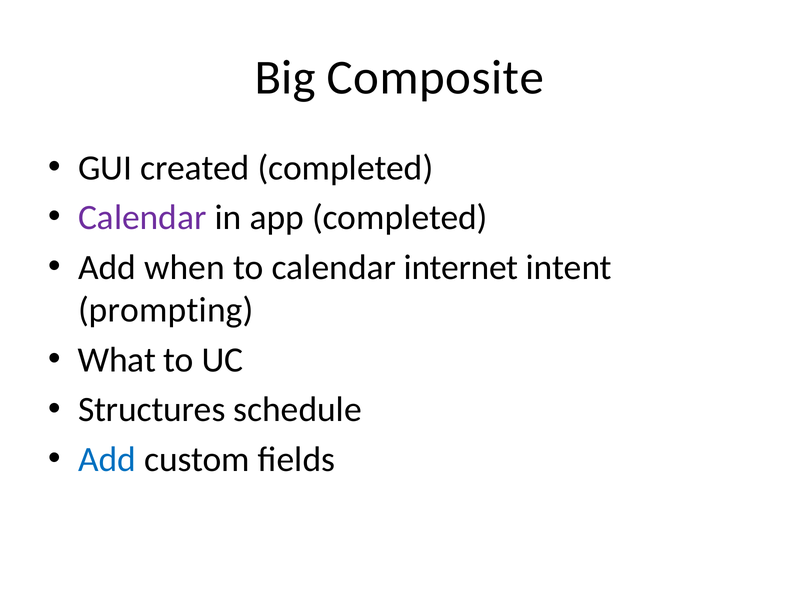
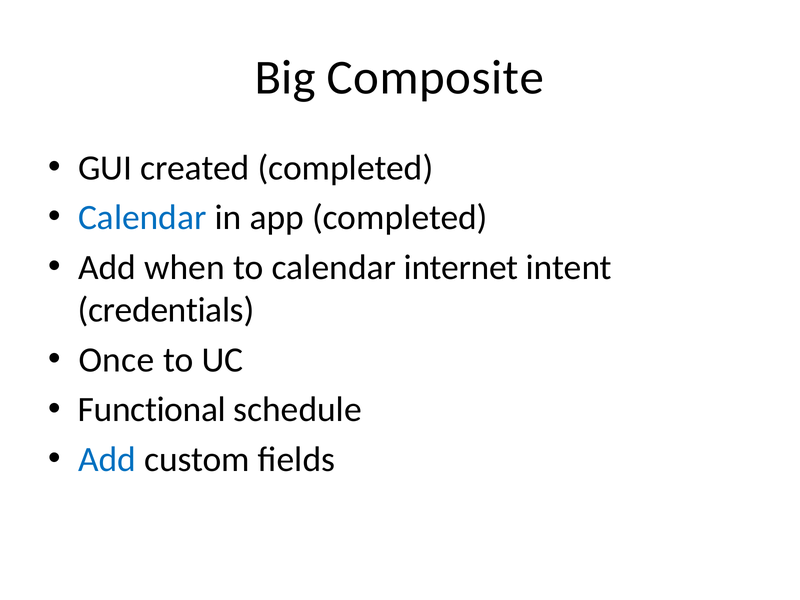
Calendar at (142, 218) colour: purple -> blue
prompting: prompting -> credentials
What: What -> Once
Structures: Structures -> Functional
